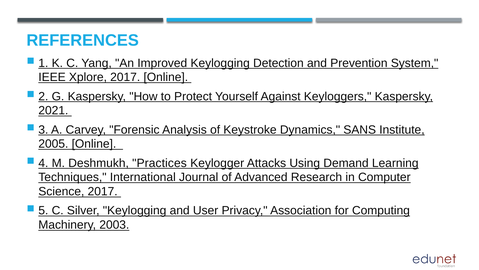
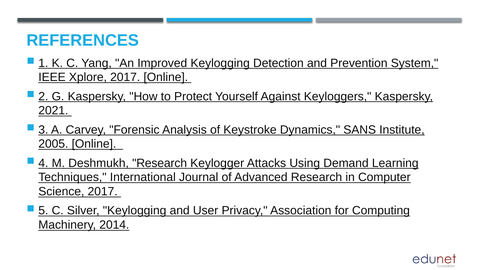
Deshmukh Practices: Practices -> Research
2003: 2003 -> 2014
